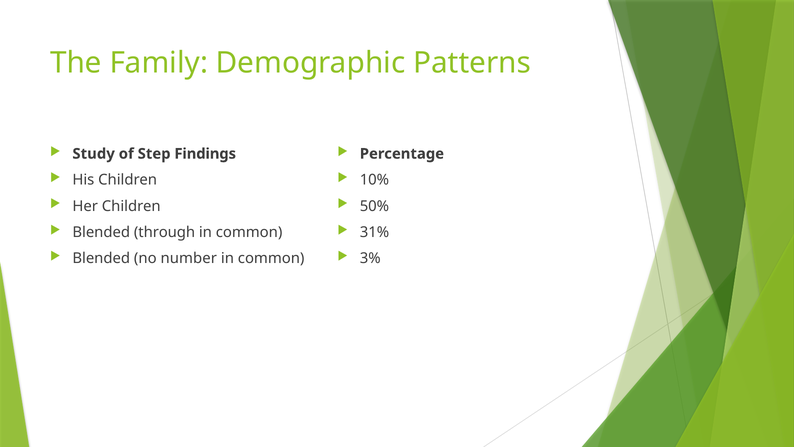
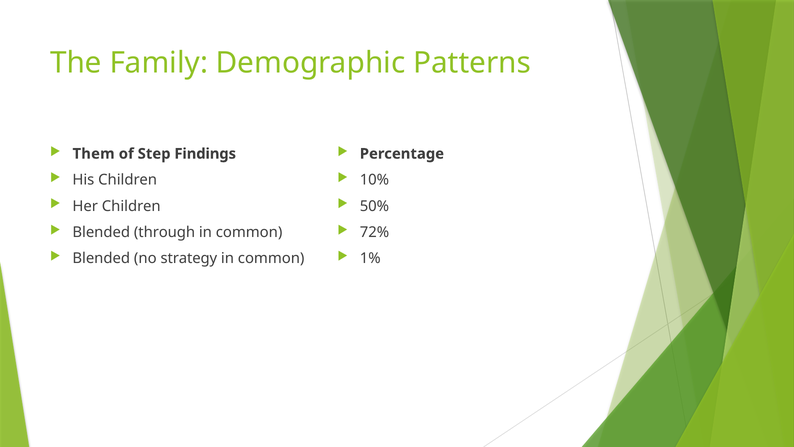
Study: Study -> Them
31%: 31% -> 72%
number: number -> strategy
3%: 3% -> 1%
